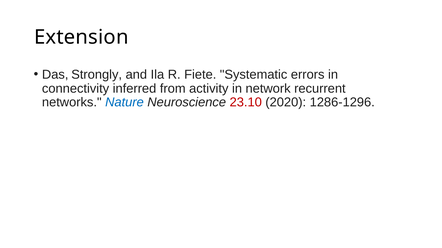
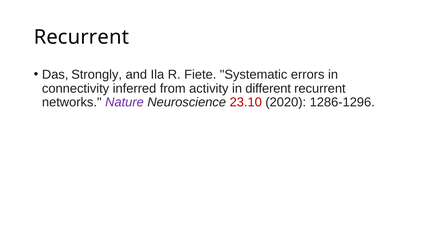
Extension at (81, 37): Extension -> Recurrent
network: network -> different
Nature colour: blue -> purple
